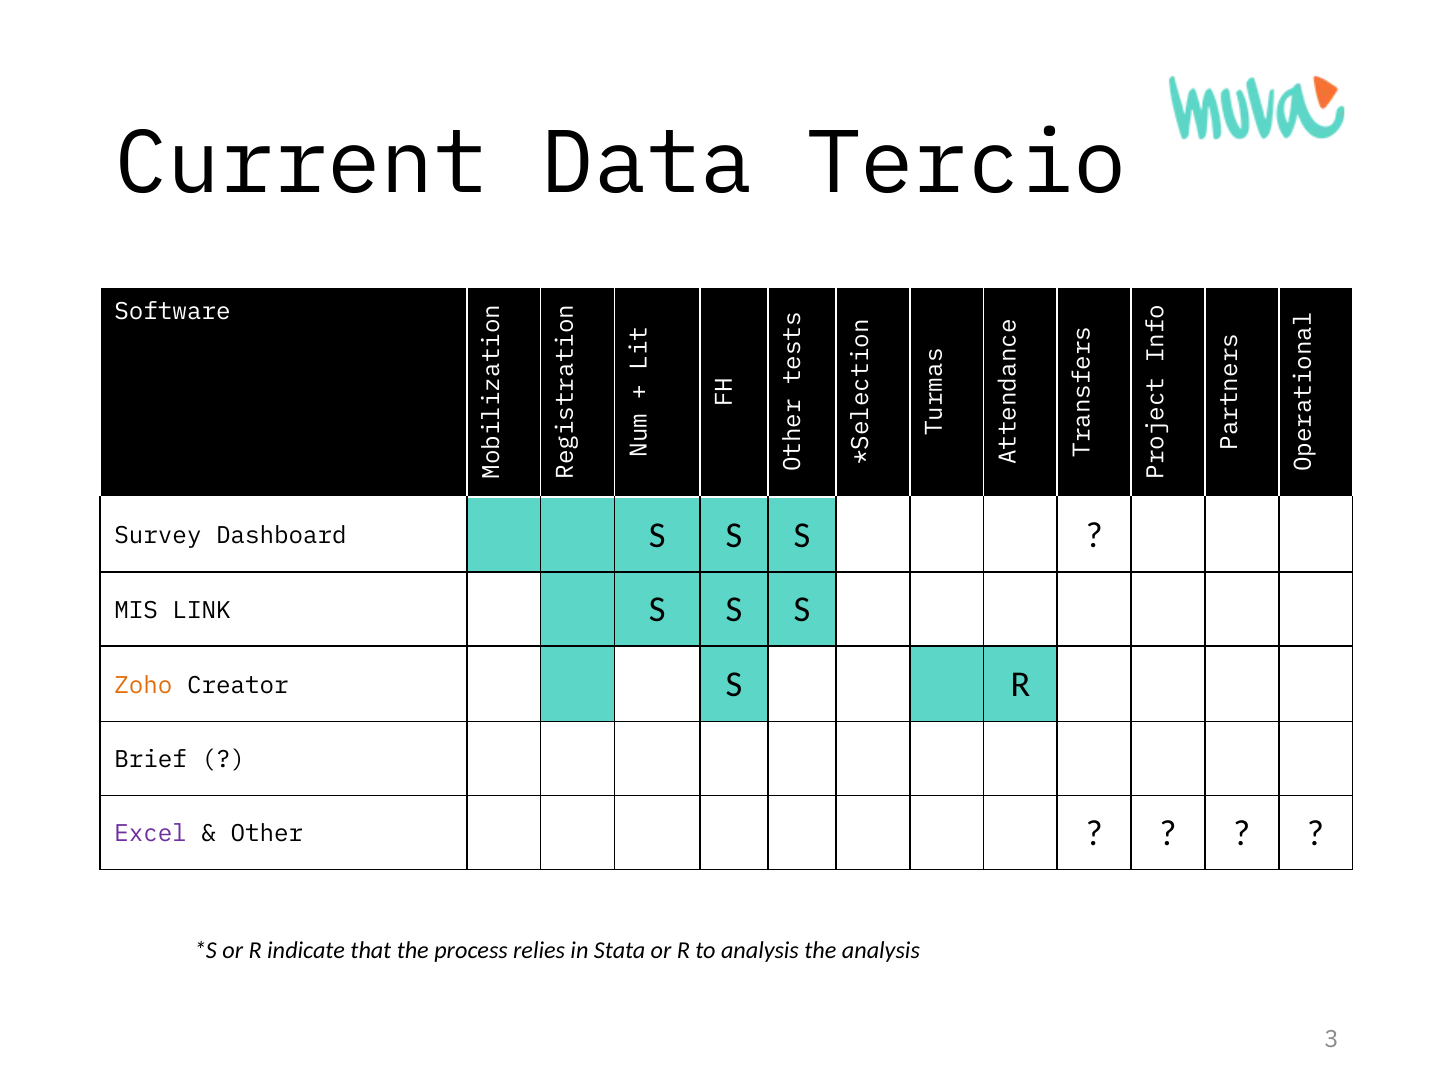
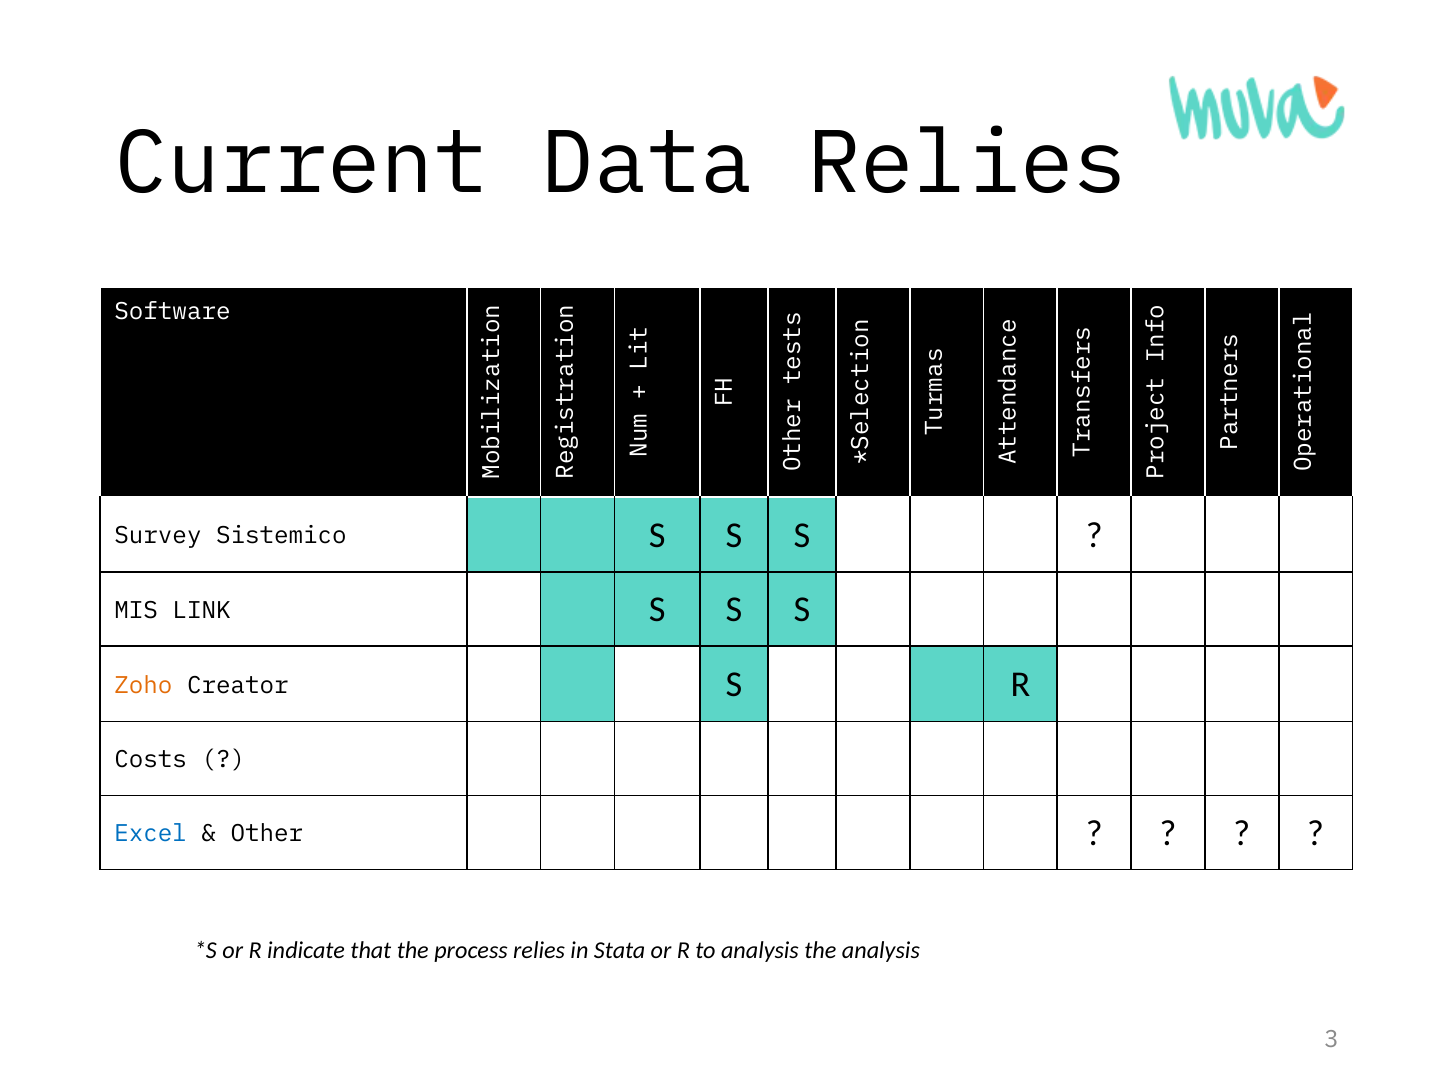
Data Tercio: Tercio -> Relies
Dashboard: Dashboard -> Sistemico
Brief: Brief -> Costs
Excel colour: purple -> blue
